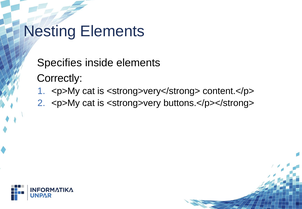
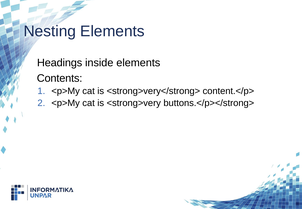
Specifies: Specifies -> Headings
Correctly: Correctly -> Contents
